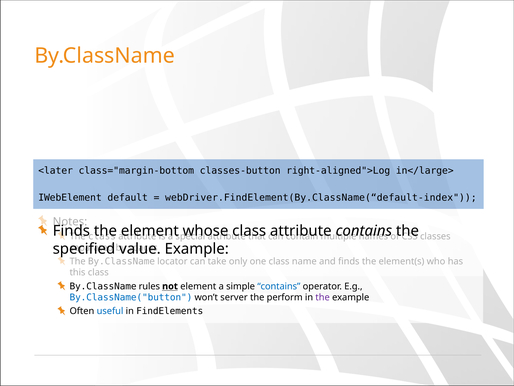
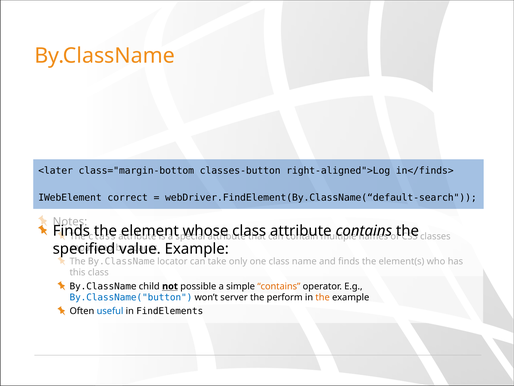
in</large>: in</large> -> in</finds>
default: default -> correct
webDriver.FindElement(By.ClassName(“default-index: webDriver.FindElement(By.ClassName(“default-index -> webDriver.FindElement(By.ClassName(“default-search
rules: rules -> child
not element: element -> possible
contains at (279, 286) colour: blue -> orange
the at (323, 297) colour: purple -> orange
